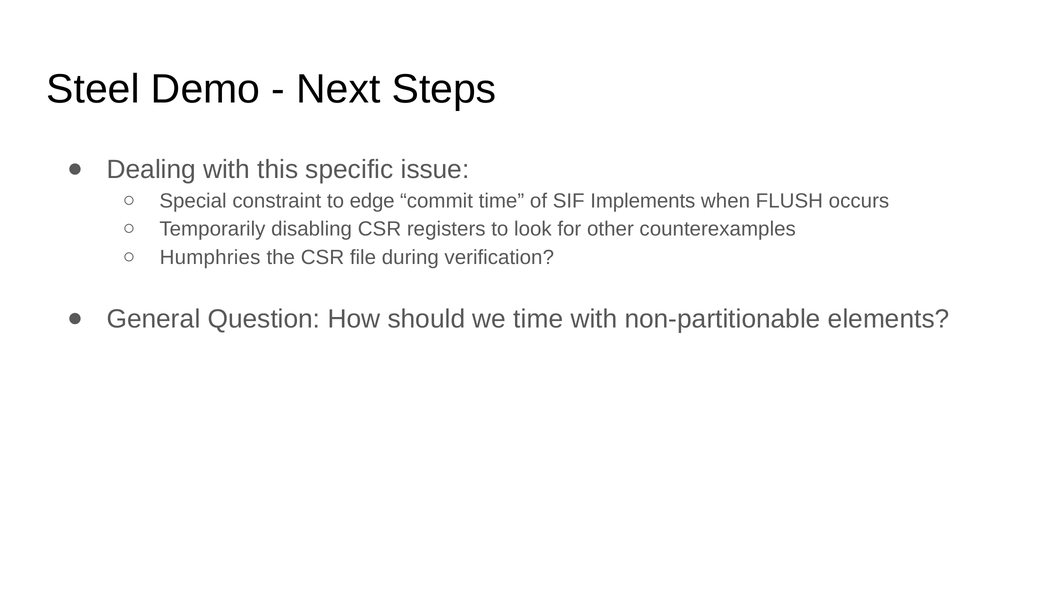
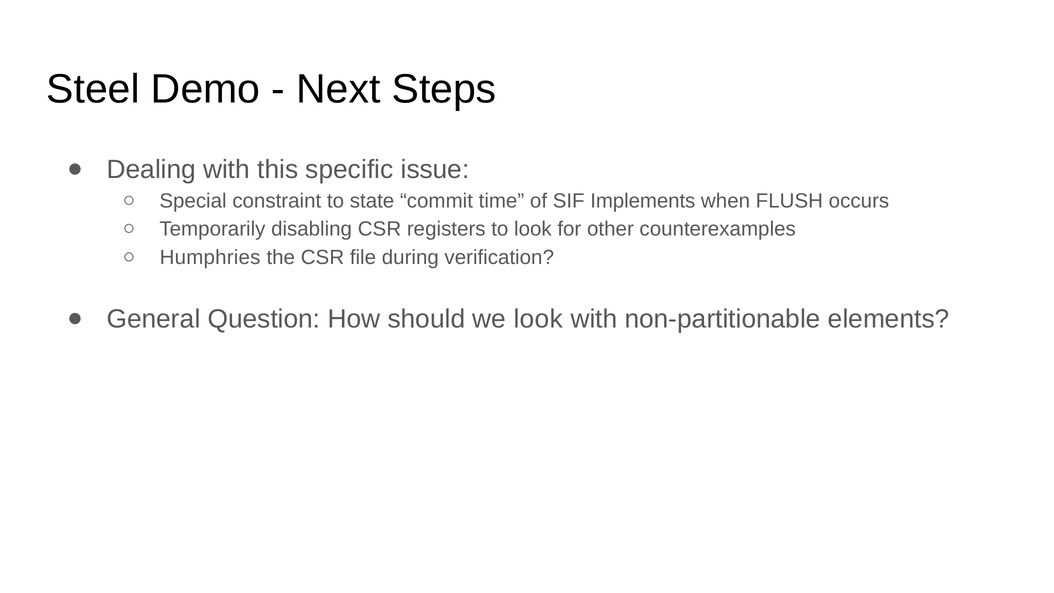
edge: edge -> state
we time: time -> look
